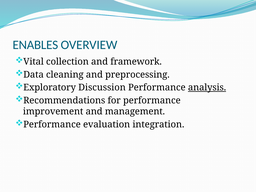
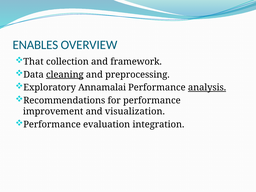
Vital: Vital -> That
cleaning underline: none -> present
Discussion: Discussion -> Annamalai
management: management -> visualization
